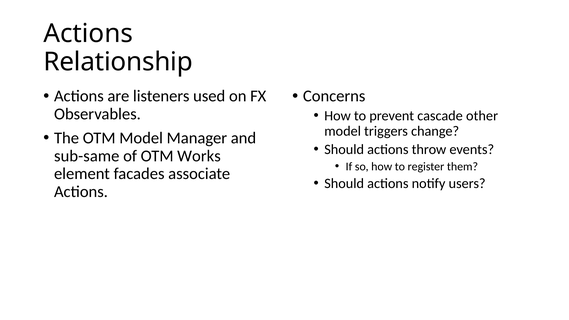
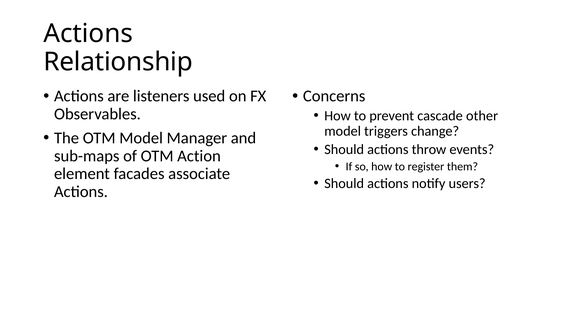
sub-same: sub-same -> sub-maps
Works: Works -> Action
